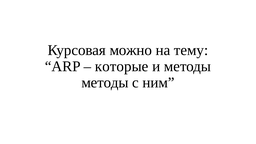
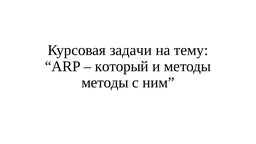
можно: можно -> задачи
которые: которые -> который
